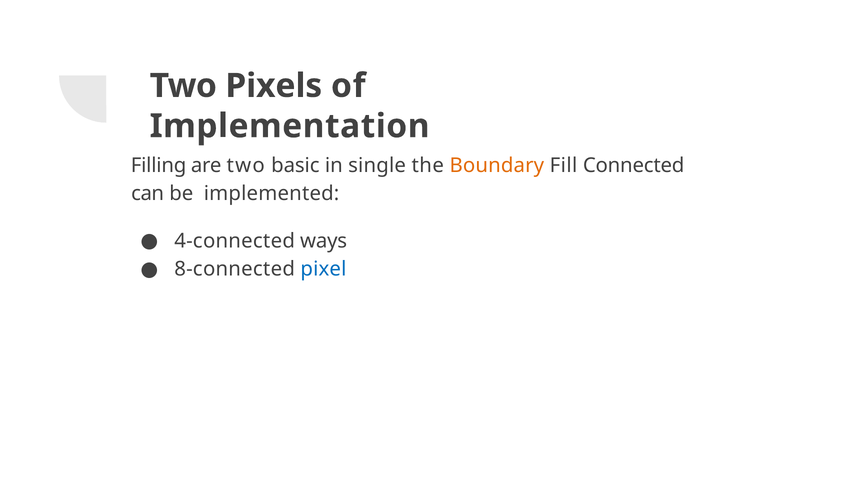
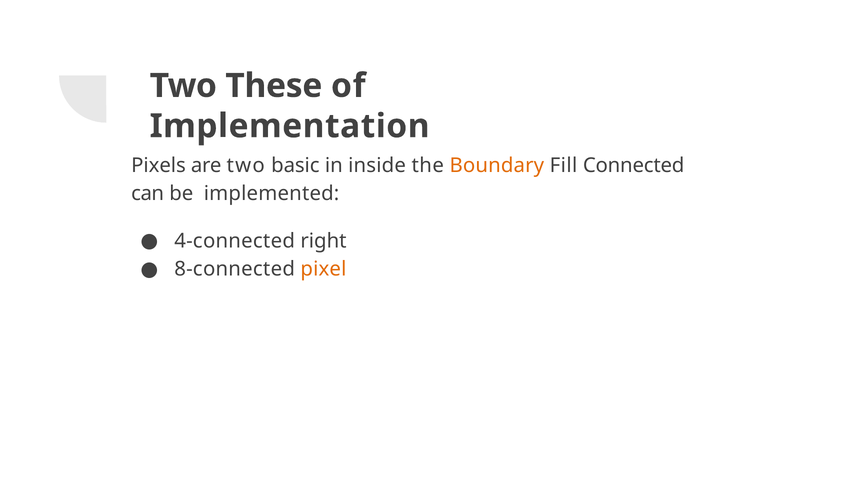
Pixels: Pixels -> These
Filling: Filling -> Pixels
single: single -> inside
ways: ways -> right
pixel colour: blue -> orange
